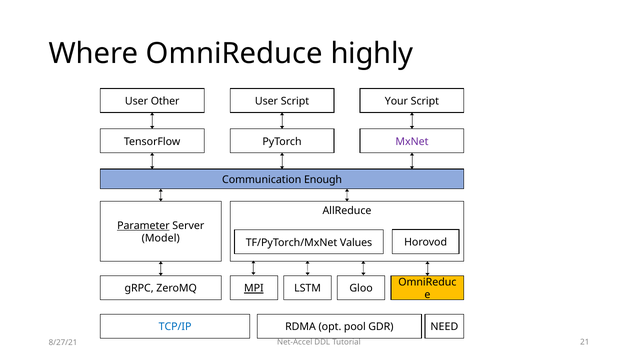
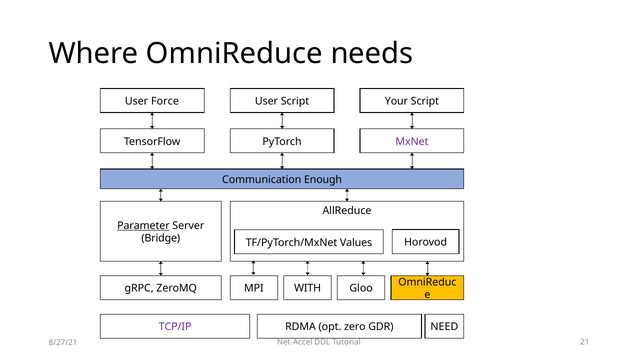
highly: highly -> needs
Other: Other -> Force
Model: Model -> Bridge
MPI underline: present -> none
LSTM: LSTM -> WITH
TCP/IP colour: blue -> purple
pool: pool -> zero
